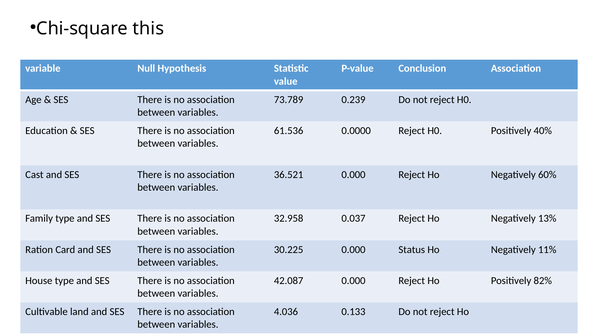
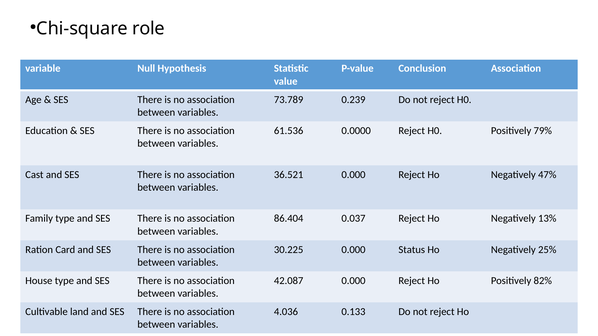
this: this -> role
40%: 40% -> 79%
60%: 60% -> 47%
32.958: 32.958 -> 86.404
11%: 11% -> 25%
